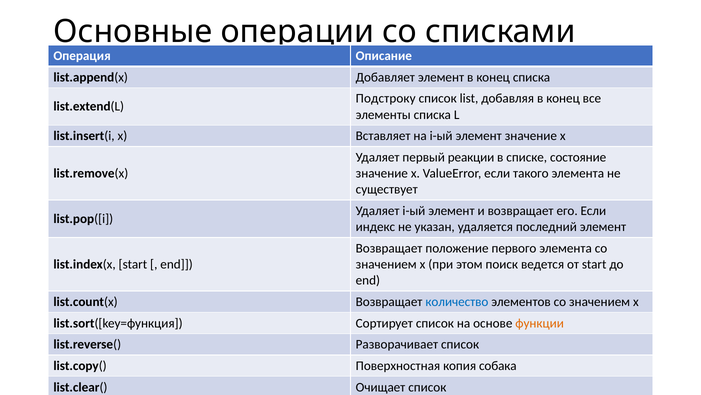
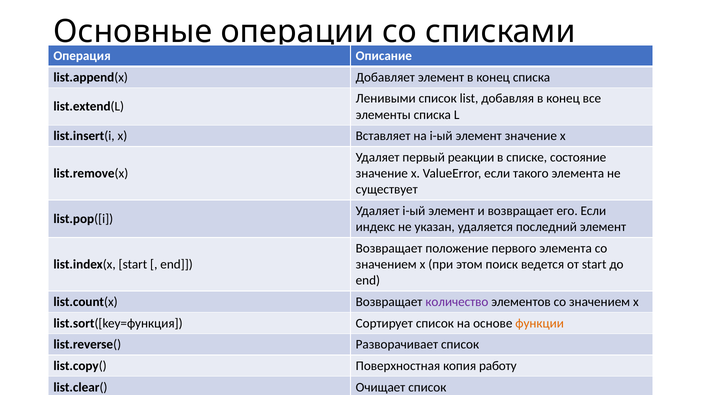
Подстроку: Подстроку -> Ленивыми
количество colour: blue -> purple
собака: собака -> работу
